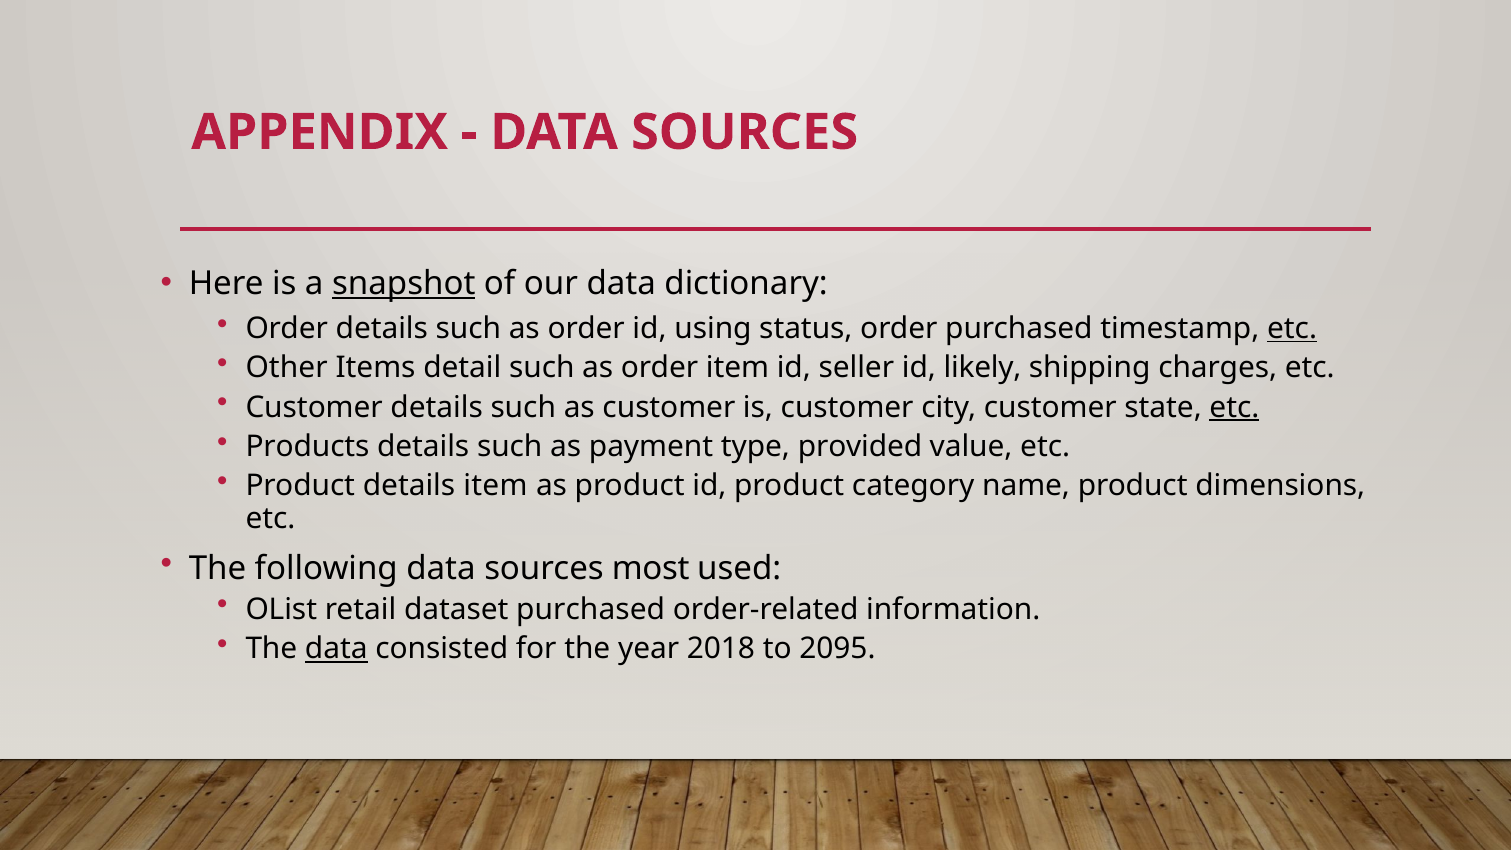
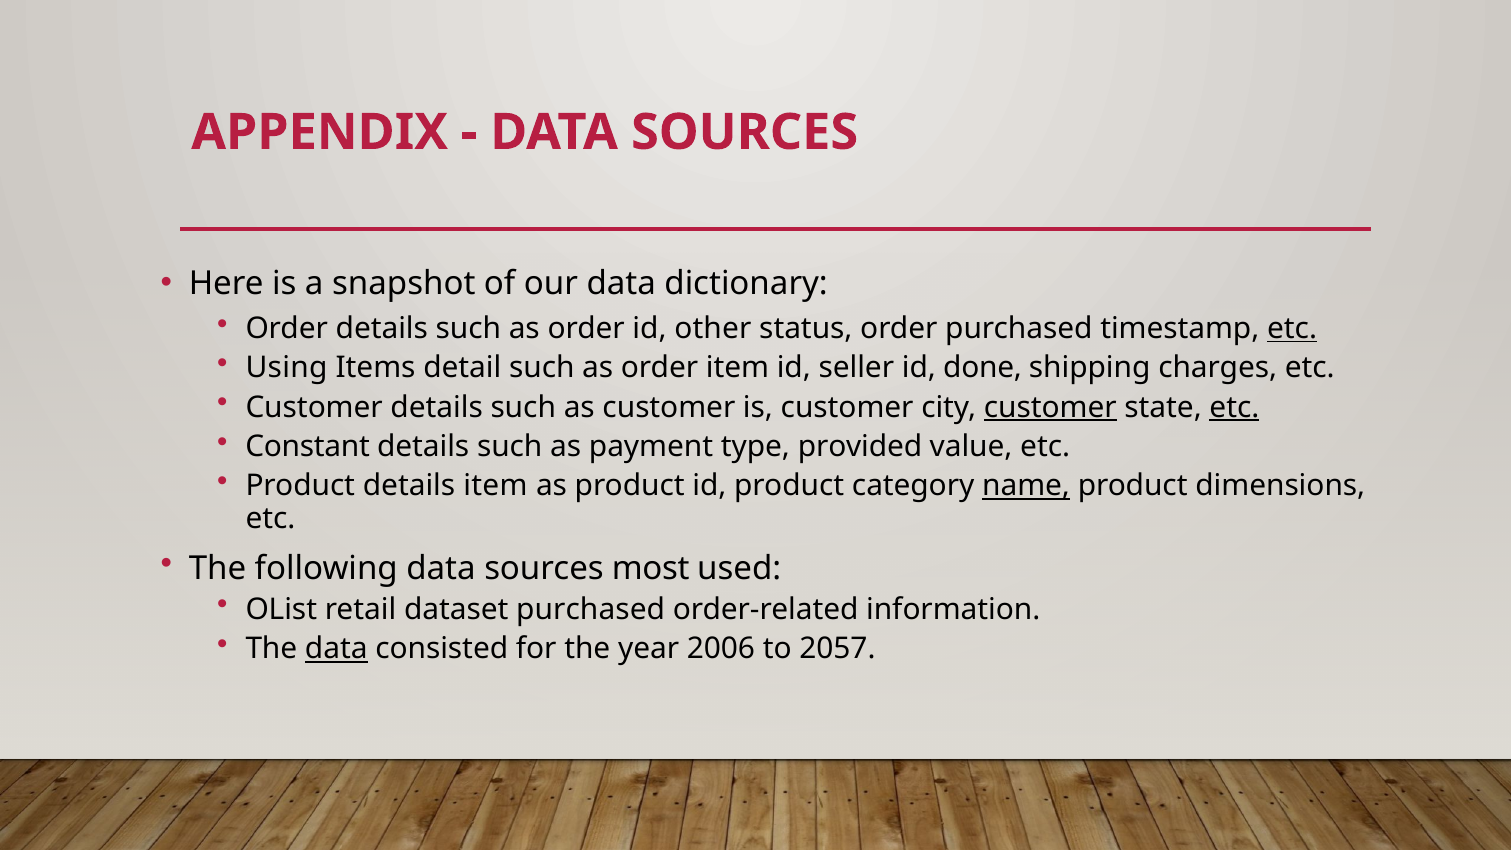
snapshot underline: present -> none
using: using -> other
Other: Other -> Using
likely: likely -> done
customer at (1050, 407) underline: none -> present
Products: Products -> Constant
name underline: none -> present
2018: 2018 -> 2006
2095: 2095 -> 2057
